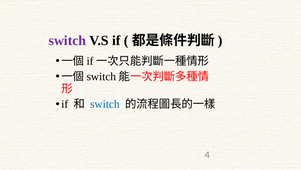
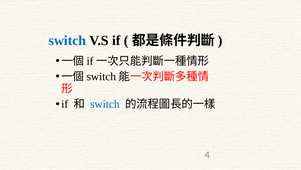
switch at (67, 40) colour: purple -> blue
